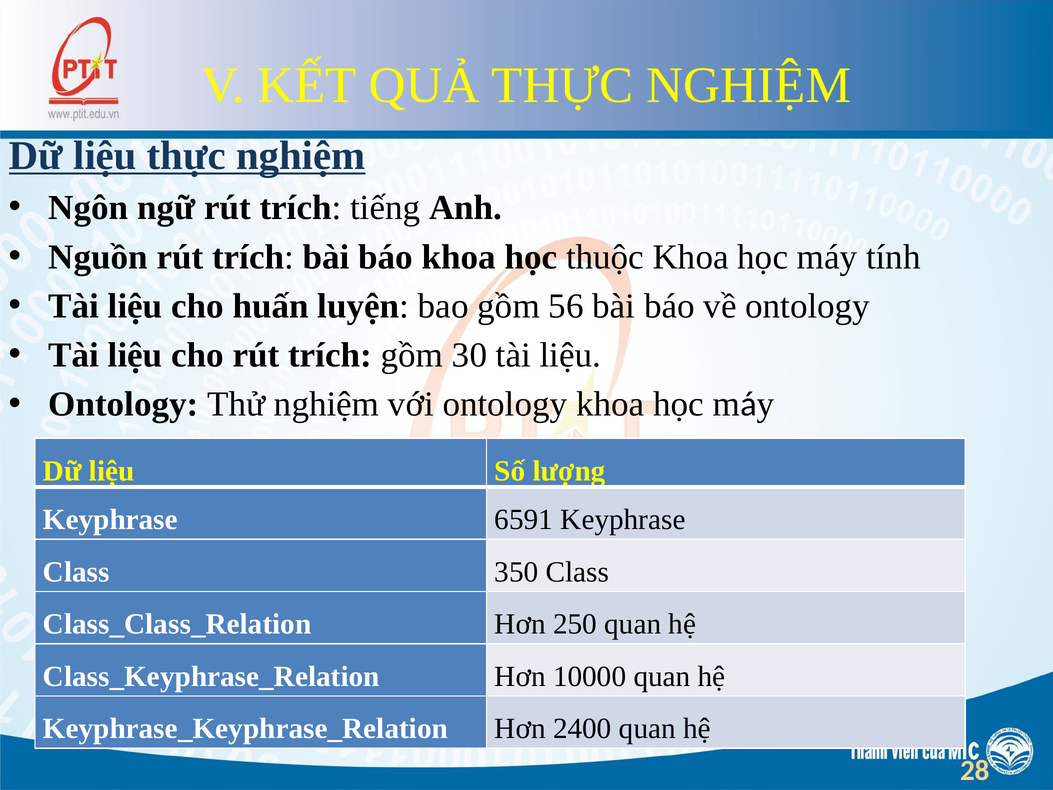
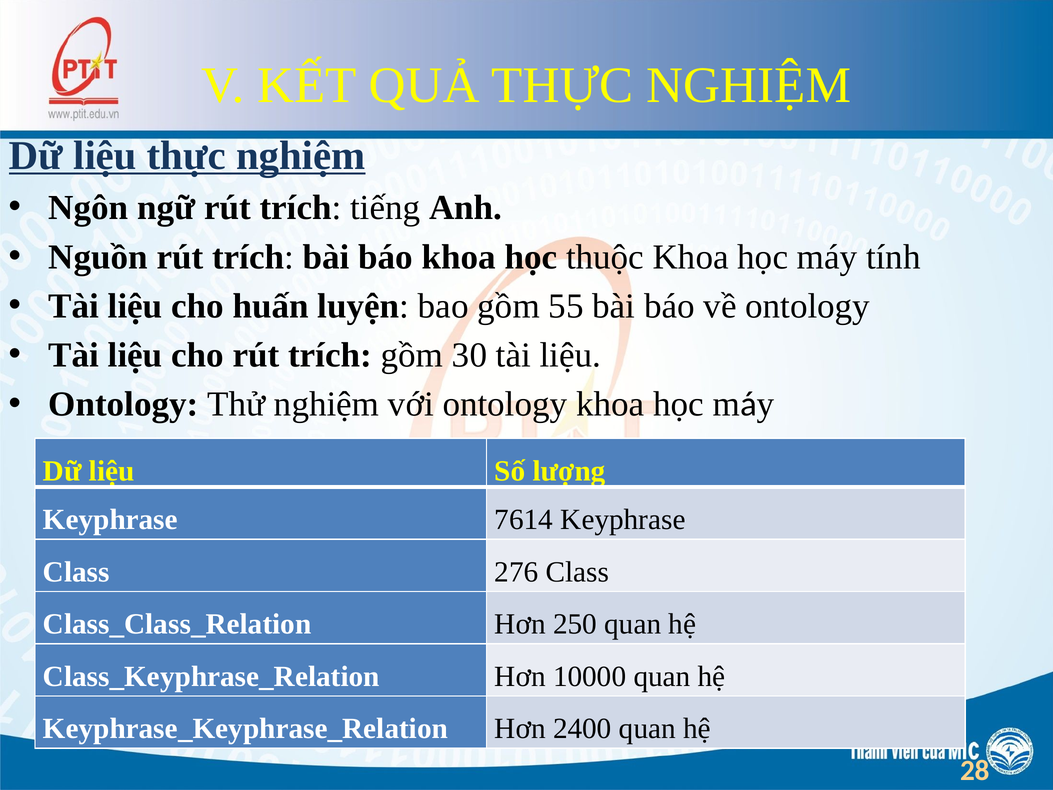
56: 56 -> 55
6591: 6591 -> 7614
350: 350 -> 276
